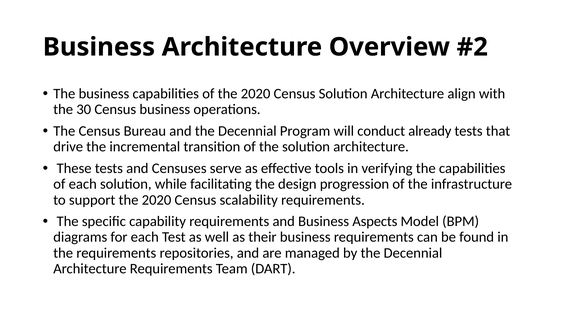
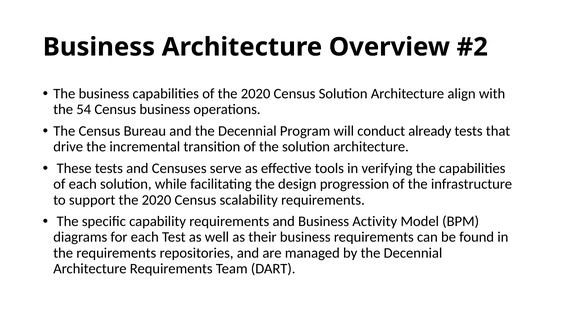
30: 30 -> 54
Aspects: Aspects -> Activity
